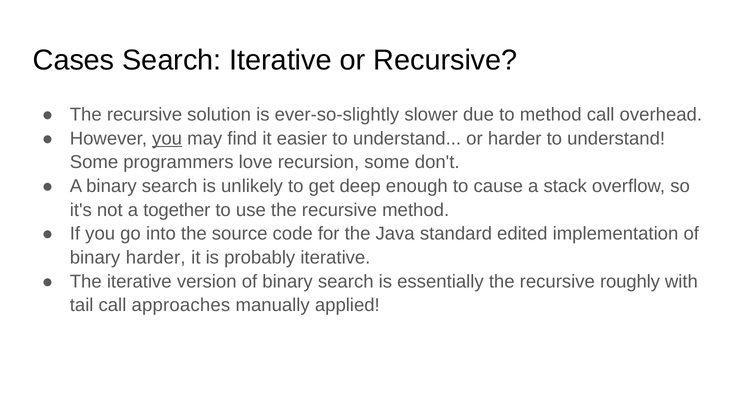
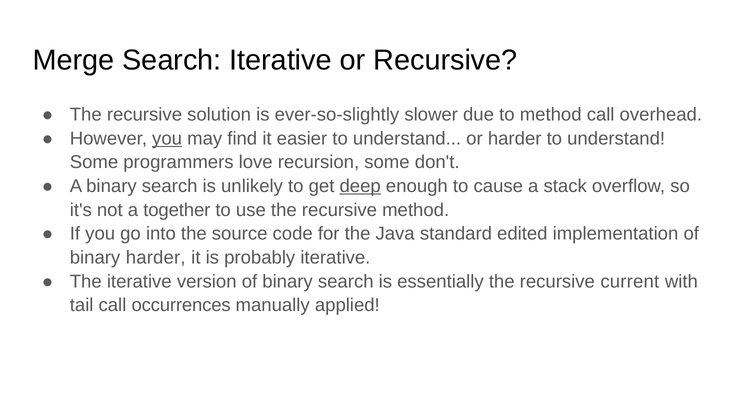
Cases: Cases -> Merge
deep underline: none -> present
roughly: roughly -> current
approaches: approaches -> occurrences
